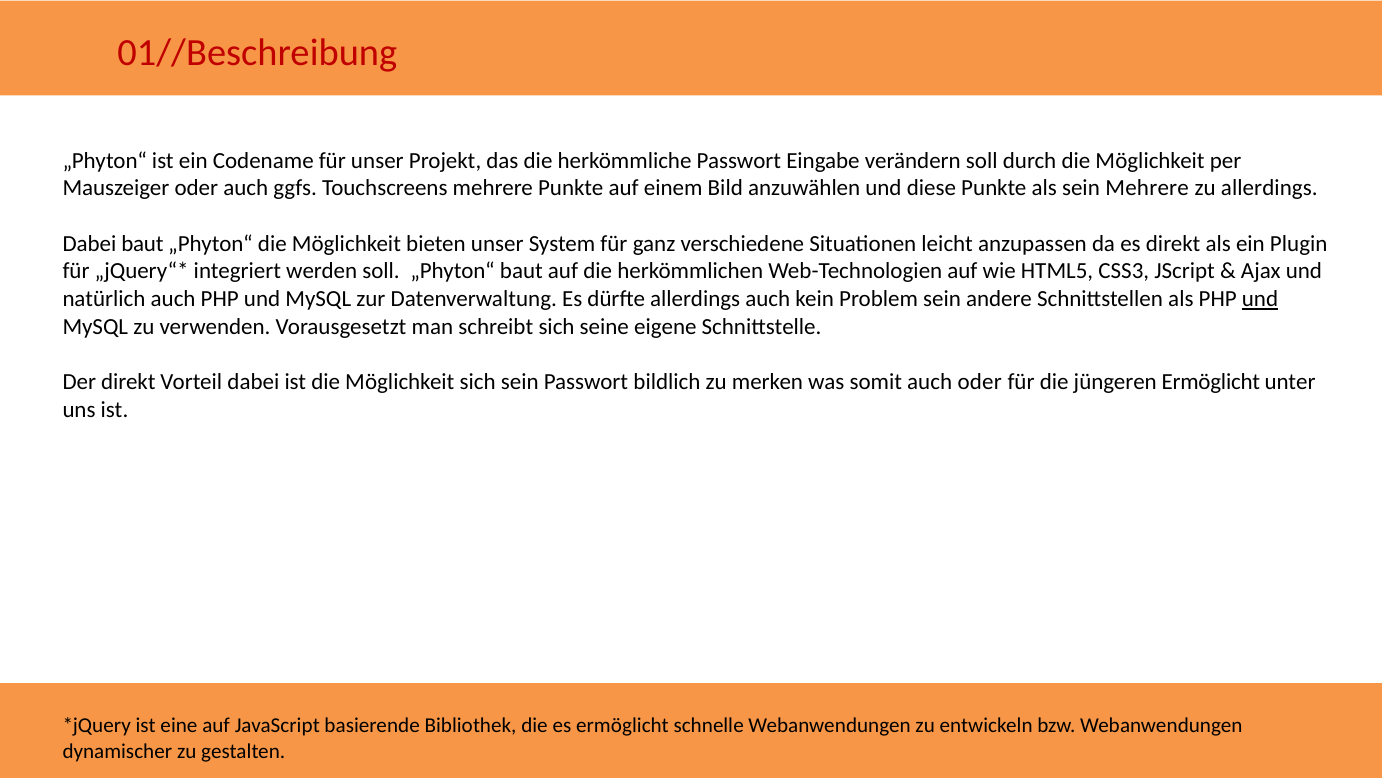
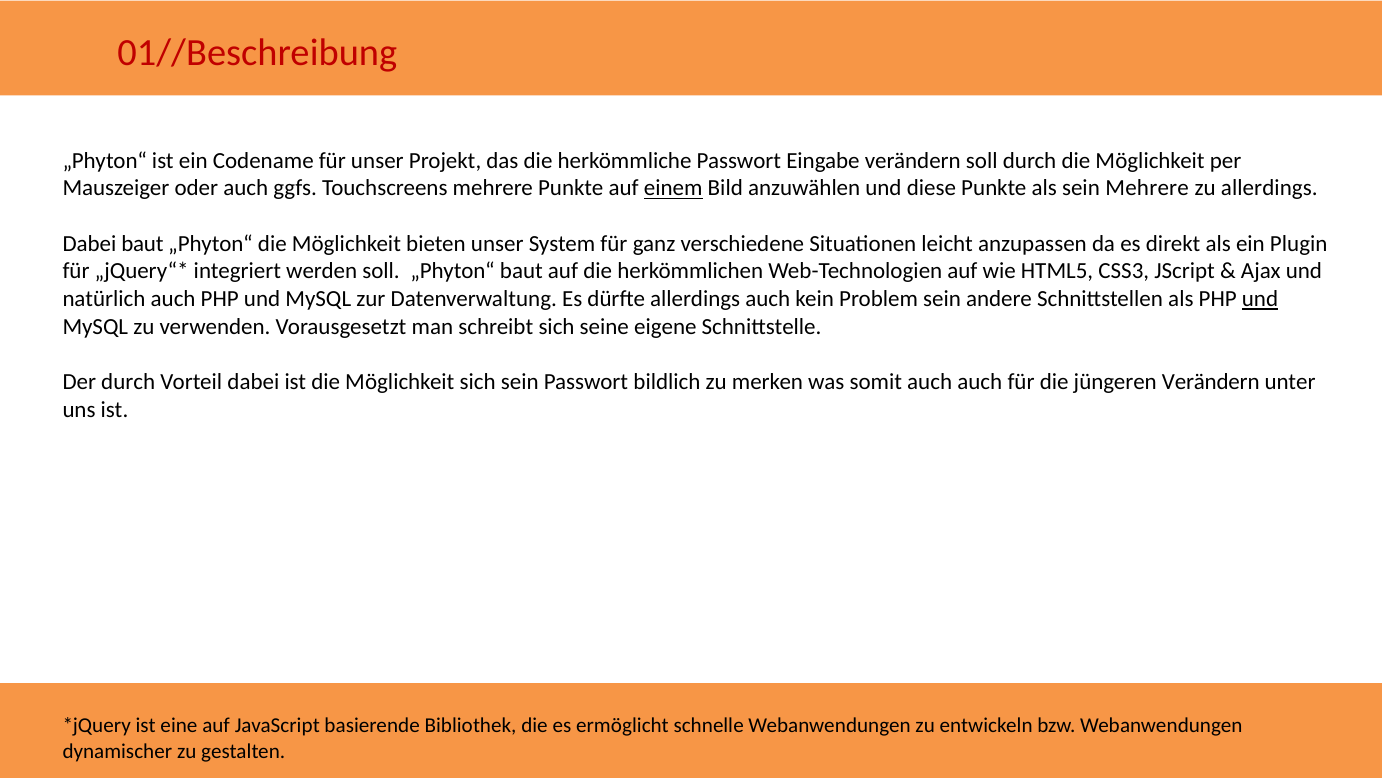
einem underline: none -> present
Der direkt: direkt -> durch
auch oder: oder -> auch
jüngeren Ermöglicht: Ermöglicht -> Verändern
